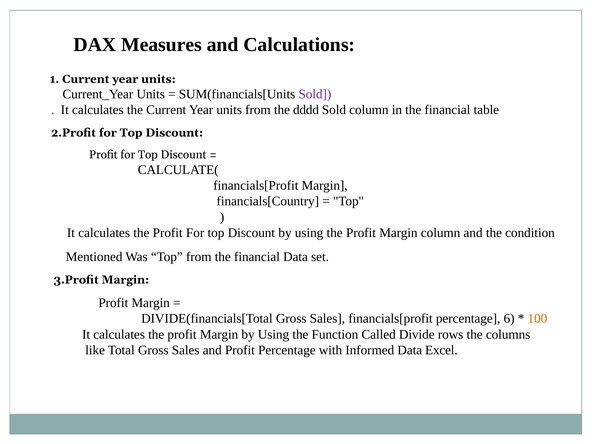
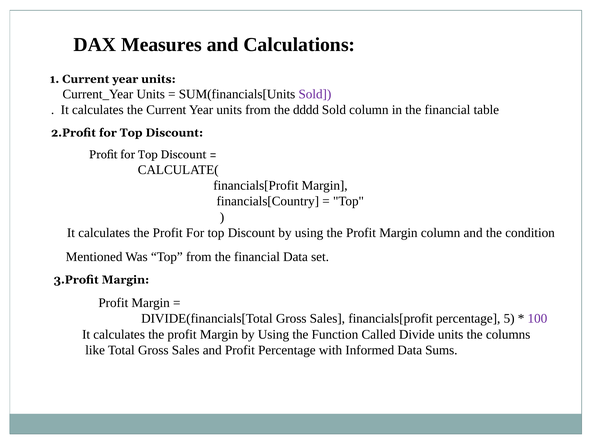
6: 6 -> 5
100 colour: orange -> purple
Divide rows: rows -> units
Excel: Excel -> Sums
